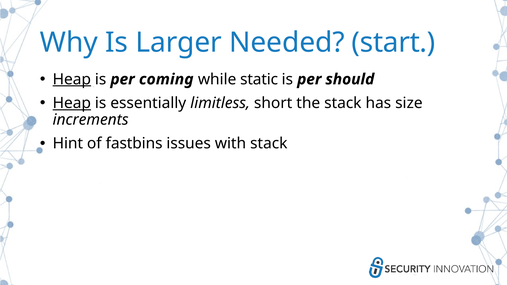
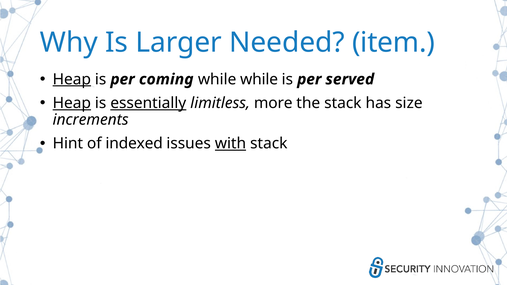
start: start -> item
while static: static -> while
should: should -> served
essentially underline: none -> present
short: short -> more
fastbins: fastbins -> indexed
with underline: none -> present
